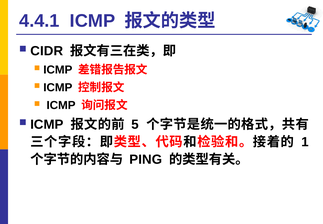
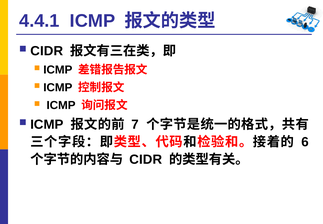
5: 5 -> 7
1: 1 -> 6
PING at (146, 159): PING -> CIDR
